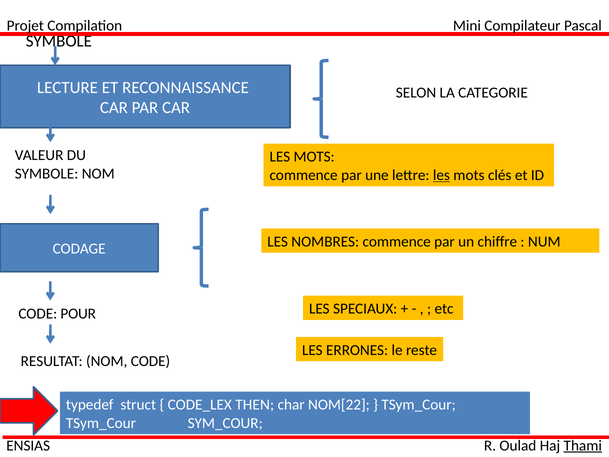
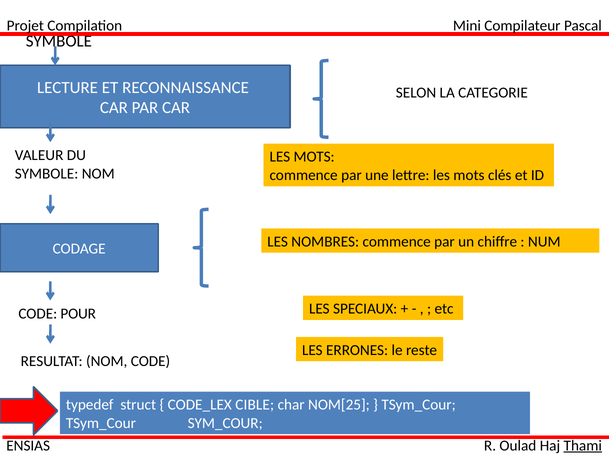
les at (441, 175) underline: present -> none
THEN: THEN -> CIBLE
NOM[22: NOM[22 -> NOM[25
